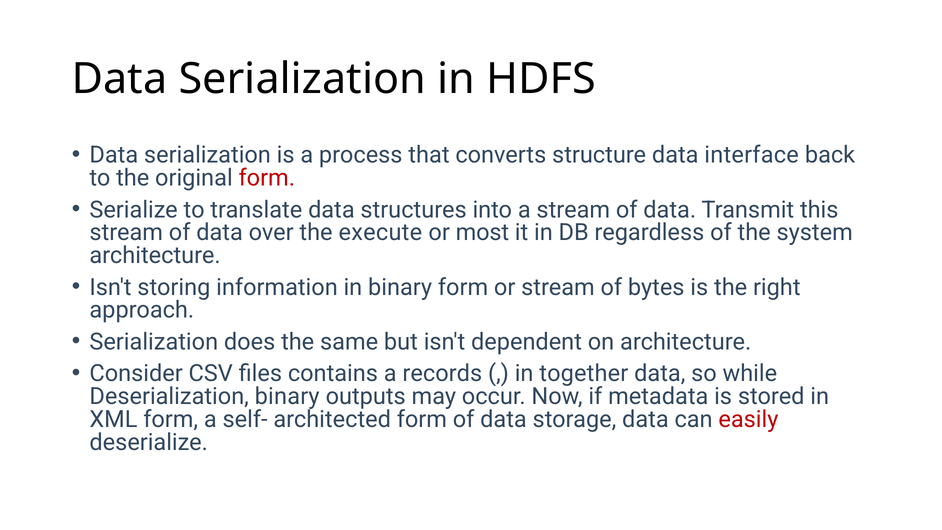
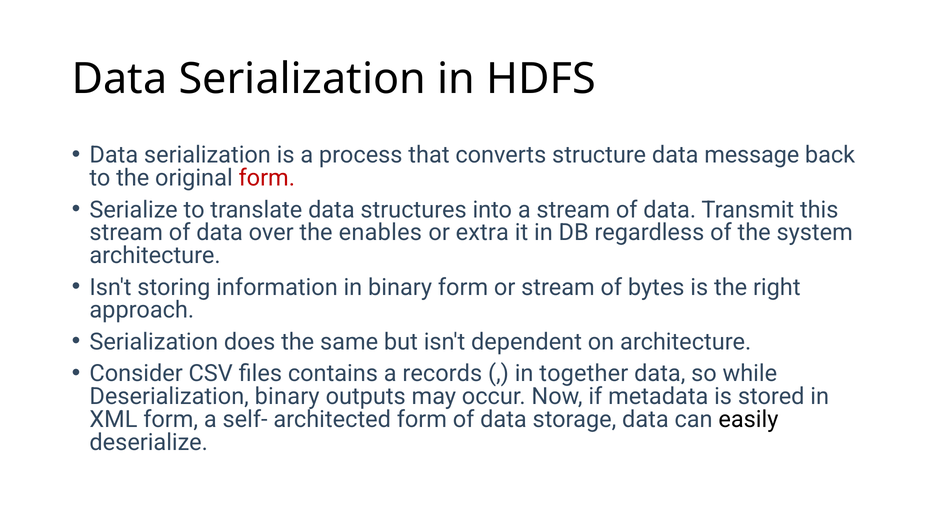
interface: interface -> message
execute: execute -> enables
most: most -> extra
easily colour: red -> black
